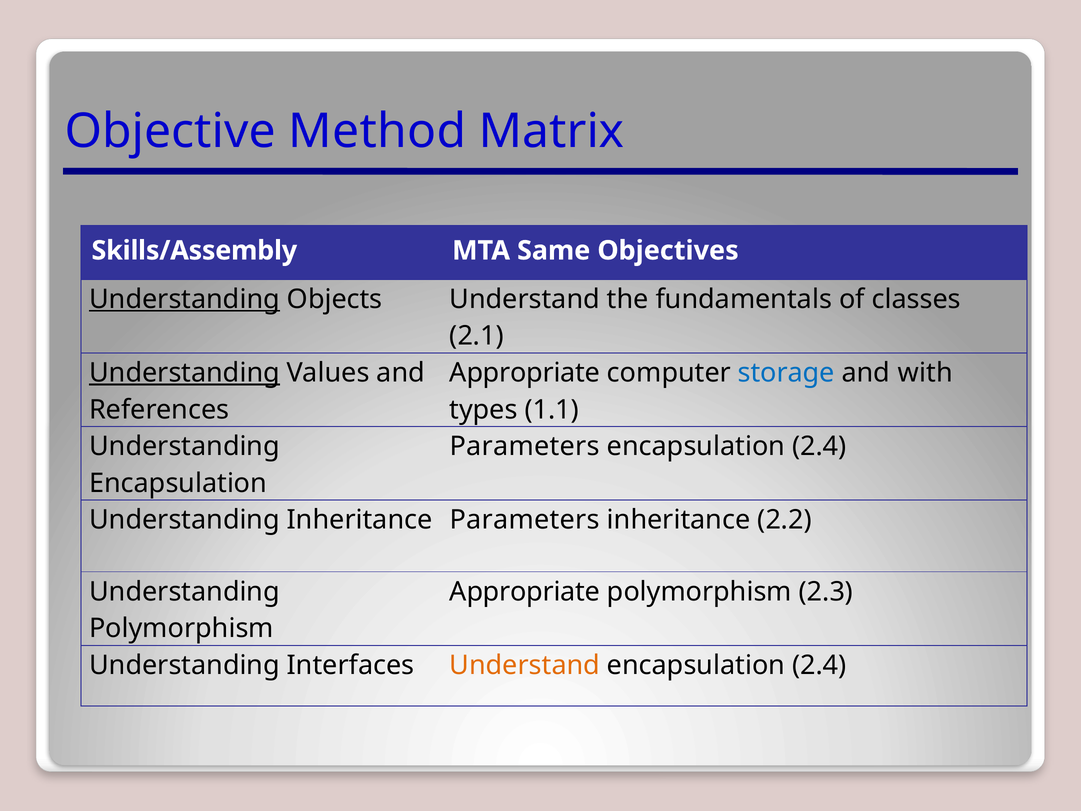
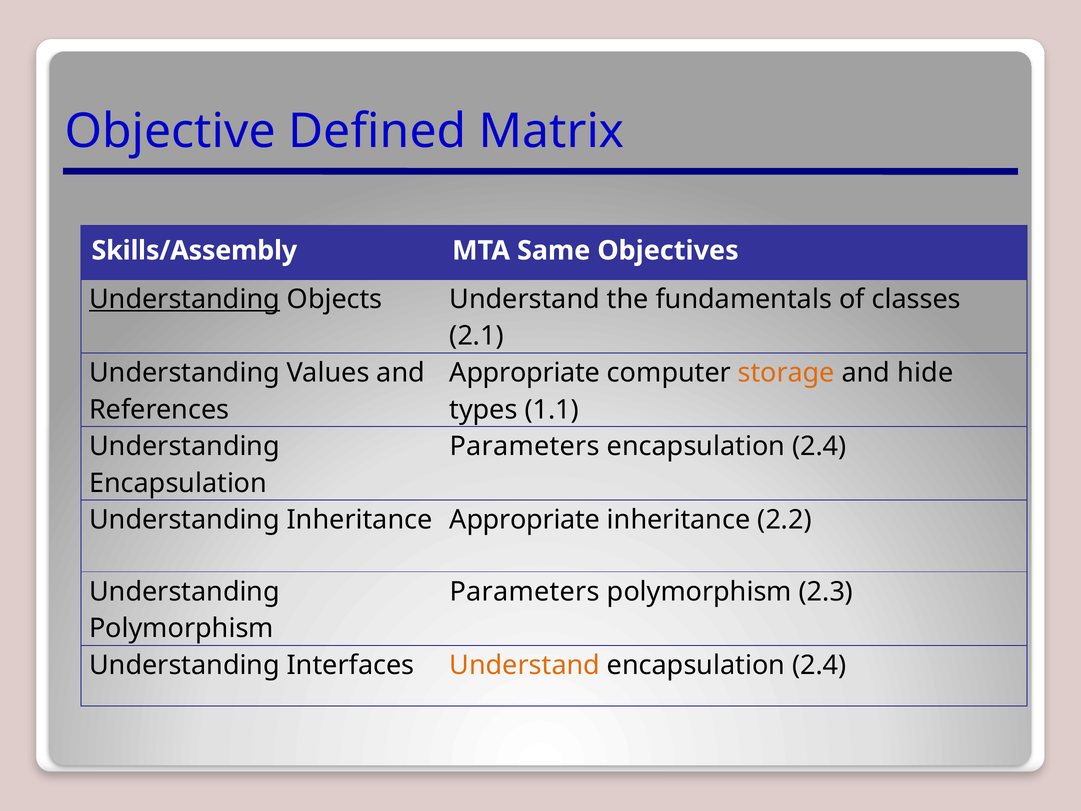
Method: Method -> Defined
Understanding at (185, 373) underline: present -> none
storage colour: blue -> orange
with: with -> hide
Inheritance Parameters: Parameters -> Appropriate
Appropriate at (525, 591): Appropriate -> Parameters
